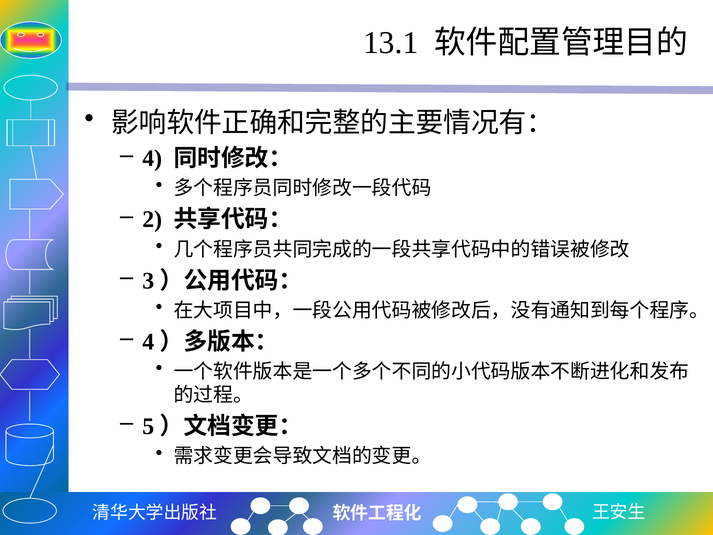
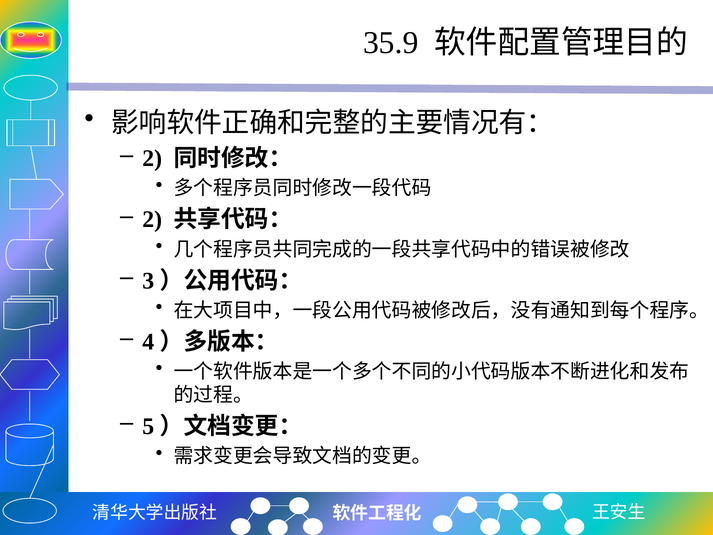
13.1: 13.1 -> 35.9
4 at (152, 159): 4 -> 2
